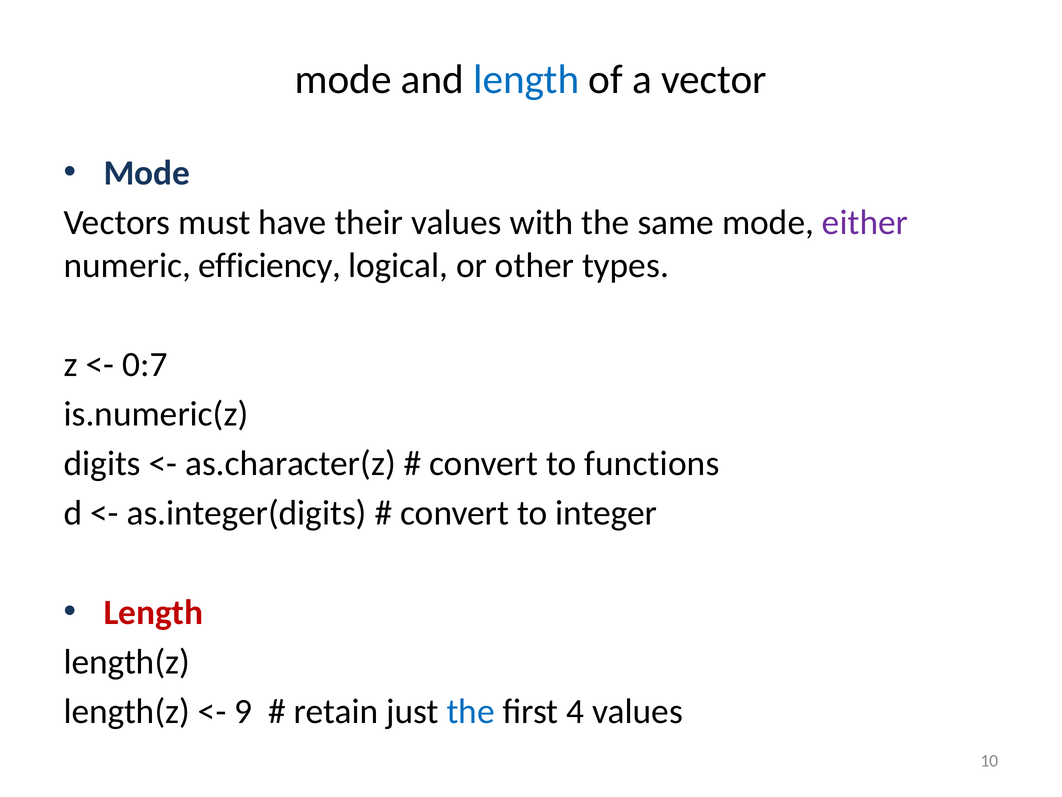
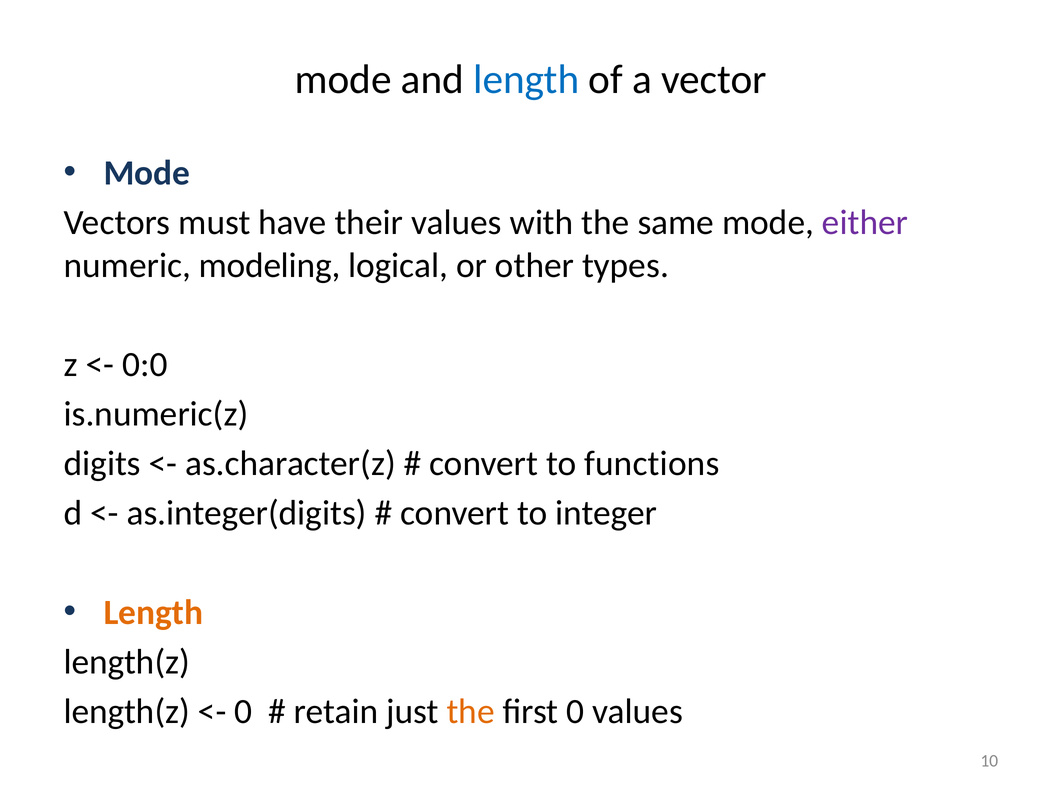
efficiency: efficiency -> modeling
0:7: 0:7 -> 0:0
Length at (153, 612) colour: red -> orange
9 at (243, 711): 9 -> 0
the at (471, 711) colour: blue -> orange
first 4: 4 -> 0
